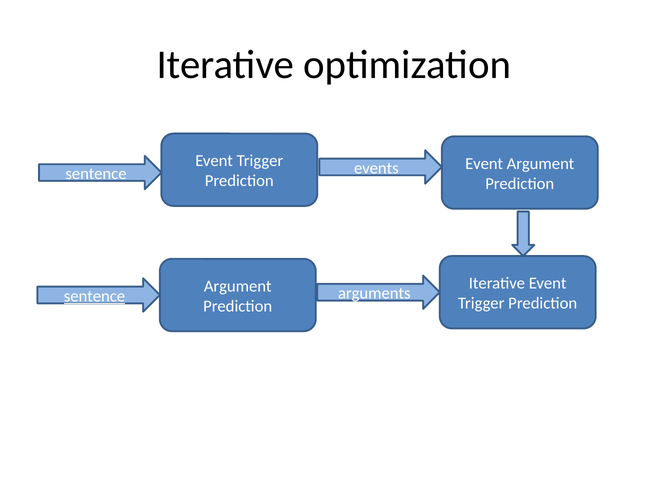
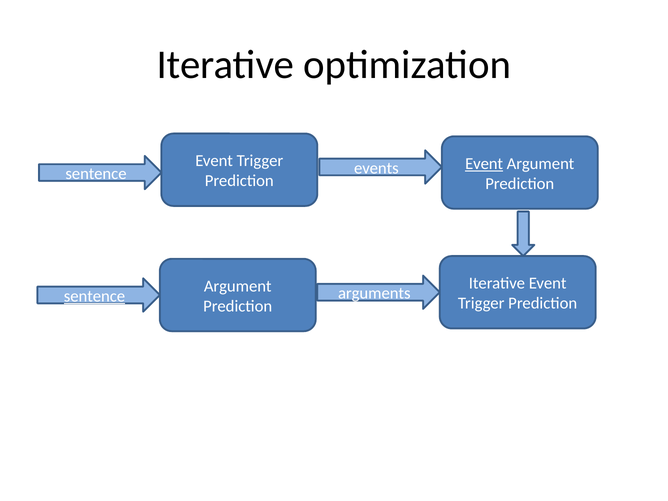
Event at (484, 164) underline: none -> present
